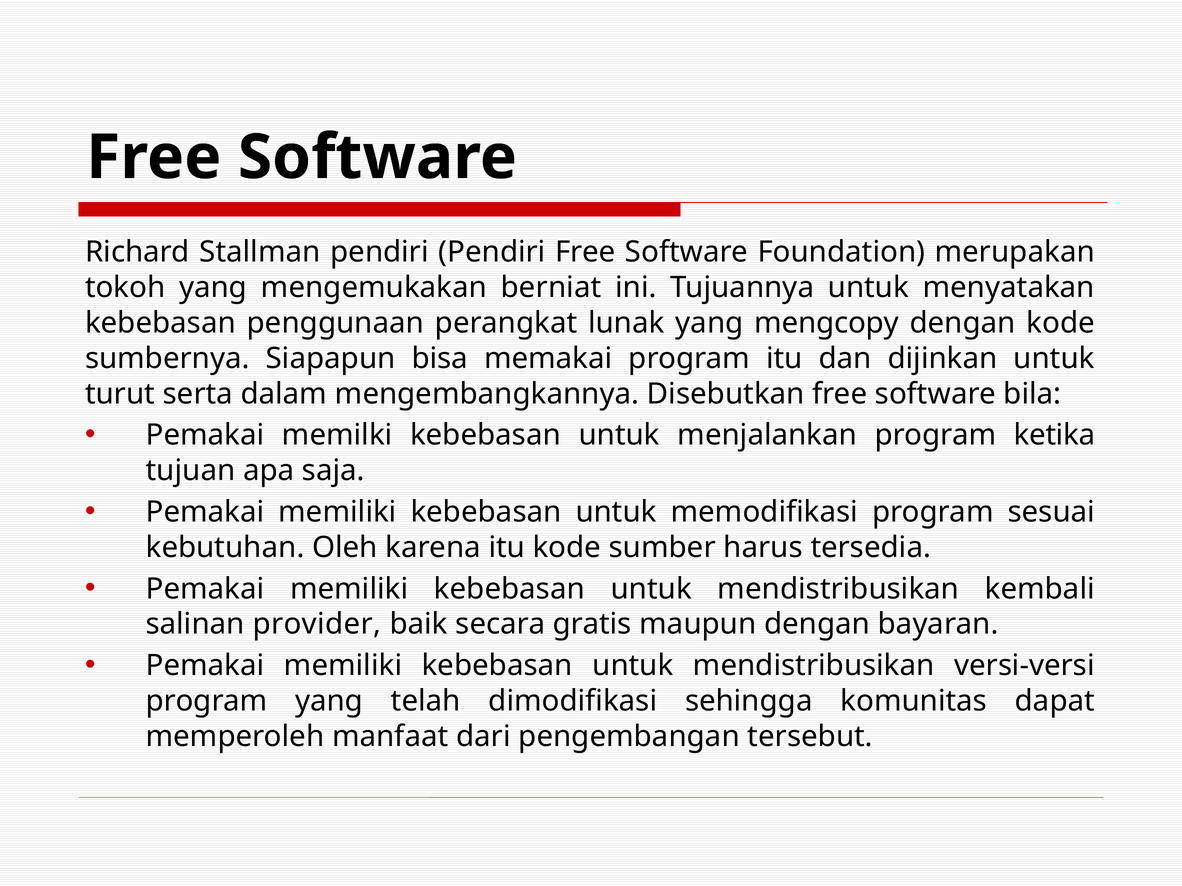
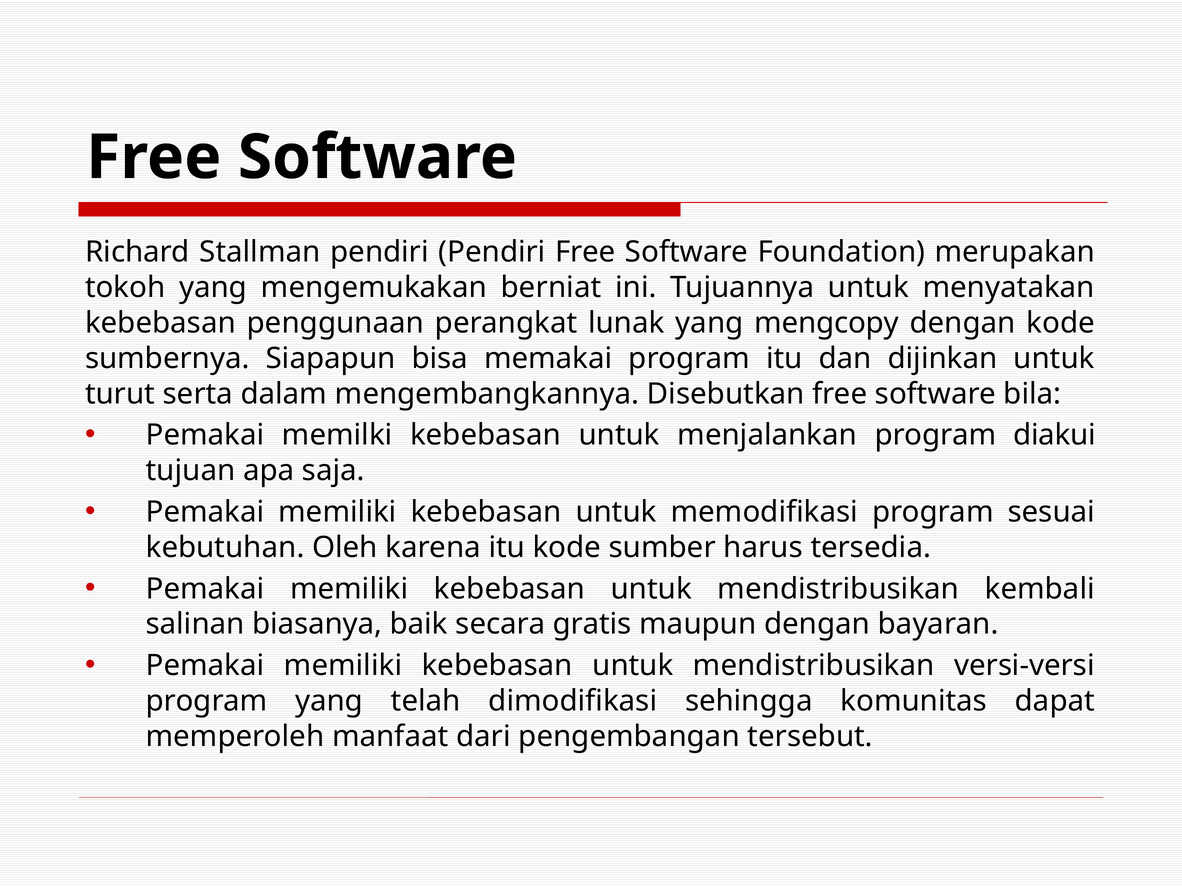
ketika: ketika -> diakui
provider: provider -> biasanya
